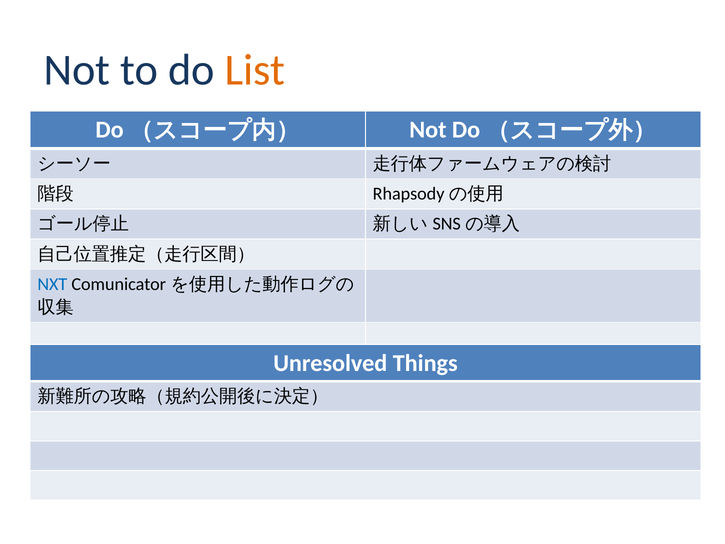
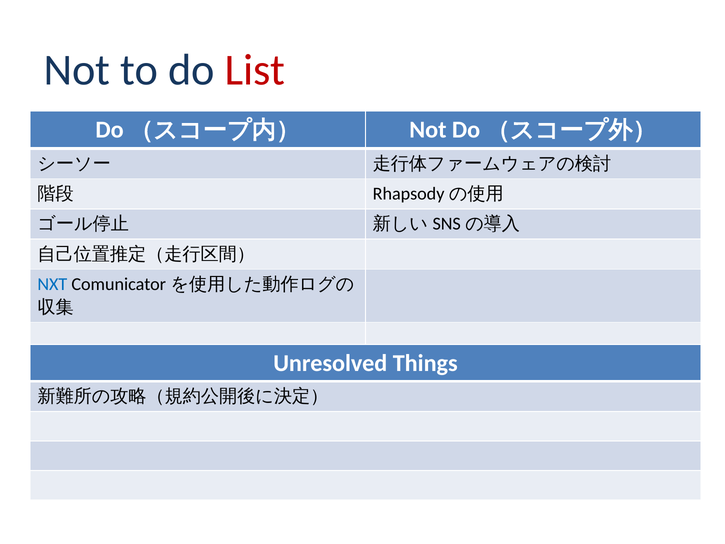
List colour: orange -> red
